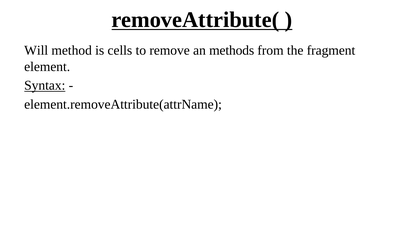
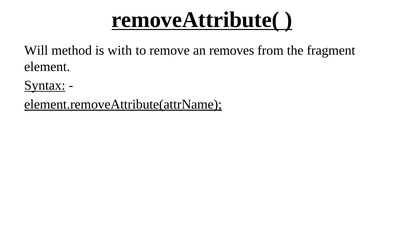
cells: cells -> with
methods: methods -> removes
element.removeAttribute(attrName underline: none -> present
